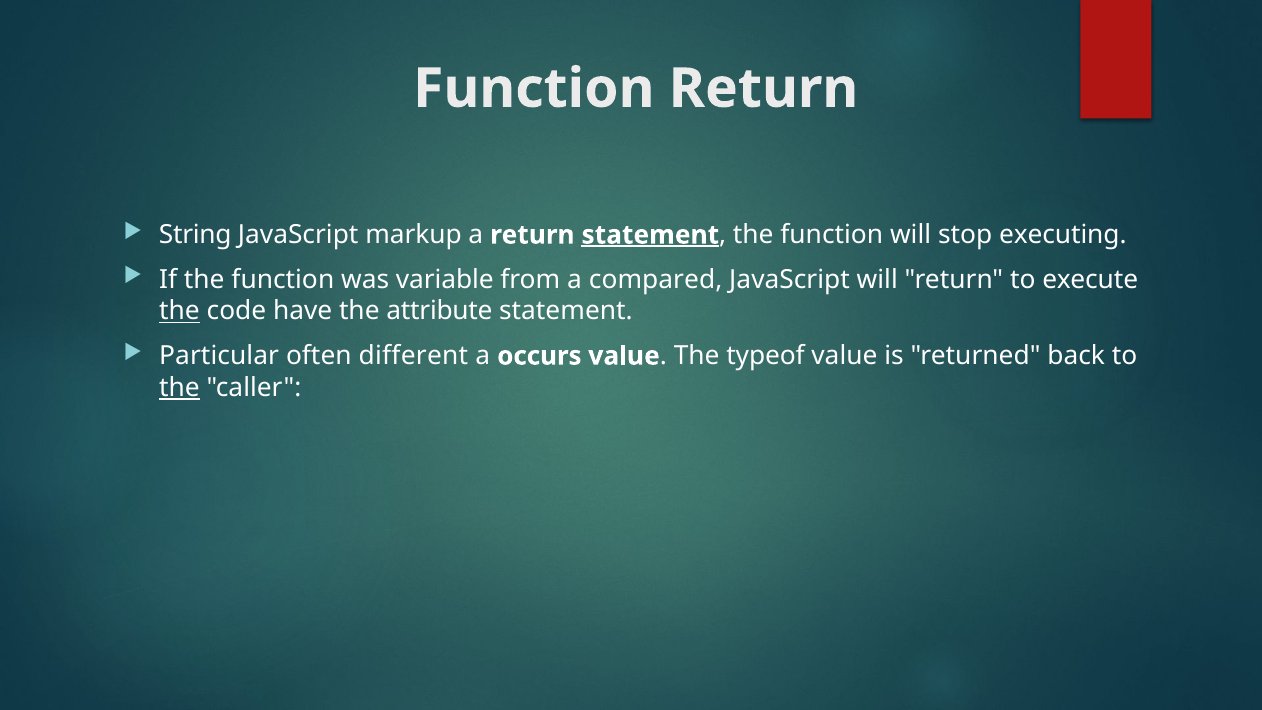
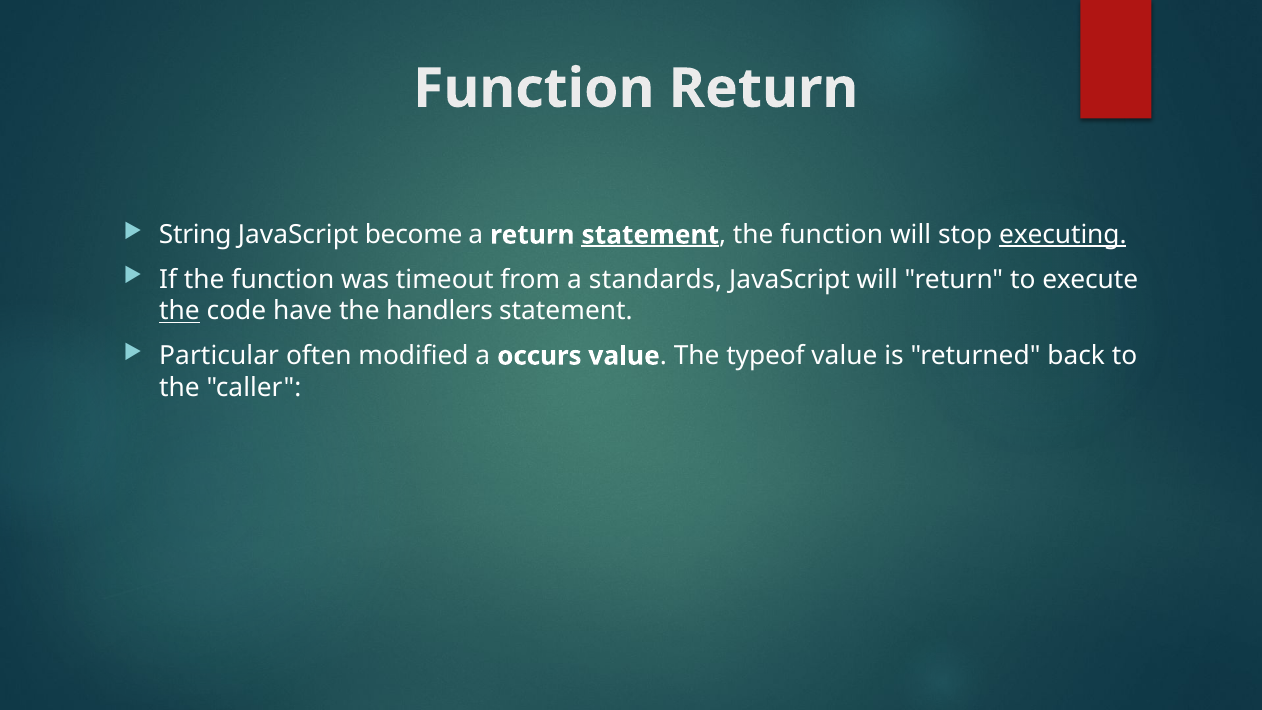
markup: markup -> become
executing underline: none -> present
variable: variable -> timeout
compared: compared -> standards
attribute: attribute -> handlers
different: different -> modified
the at (179, 387) underline: present -> none
